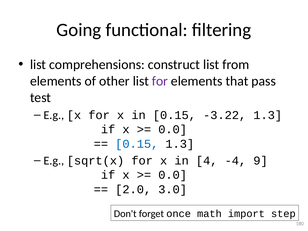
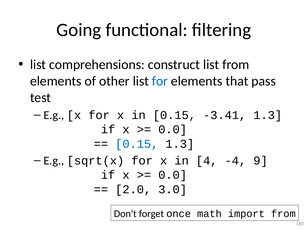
for at (160, 81) colour: purple -> blue
-3.22: -3.22 -> -3.41
import step: step -> from
